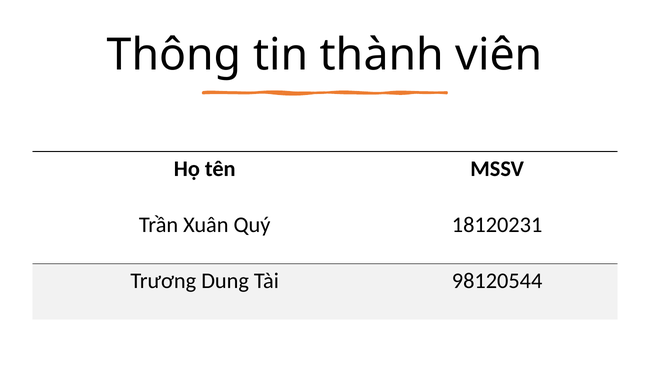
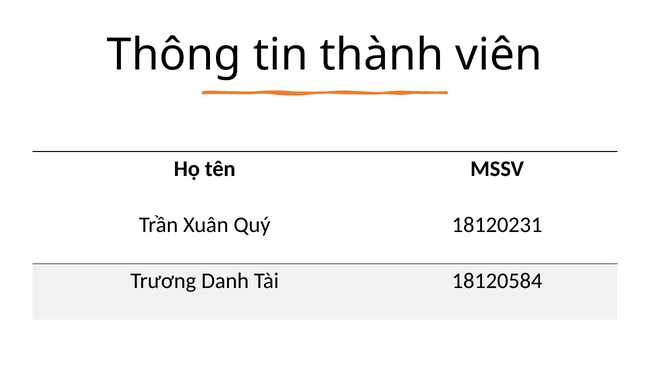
Dung: Dung -> Danh
98120544: 98120544 -> 18120584
